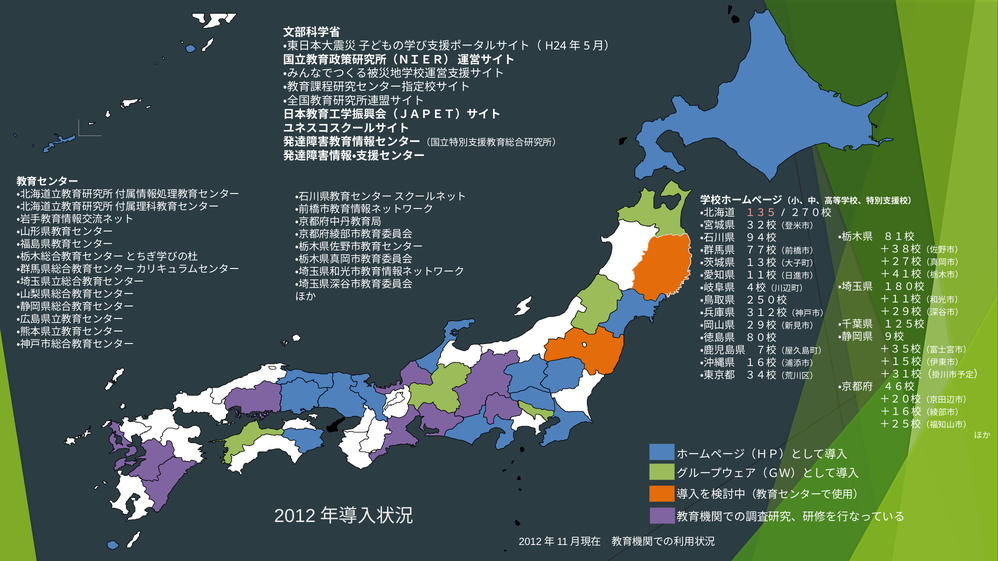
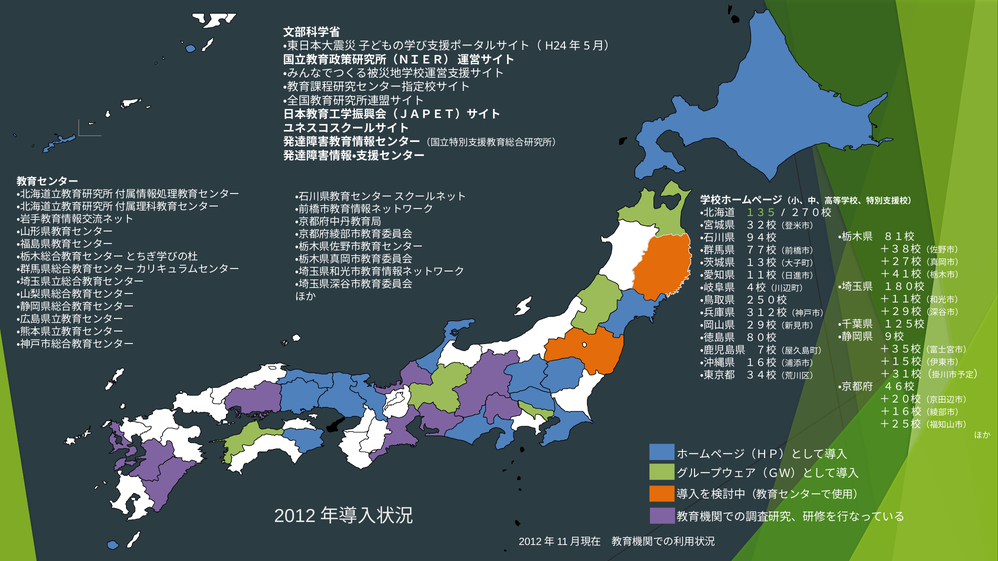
１３５ colour: pink -> light green
